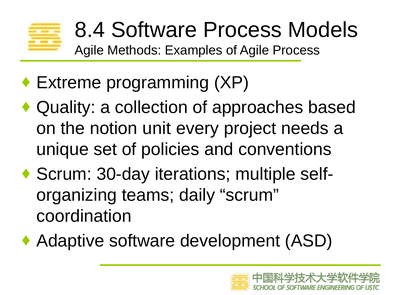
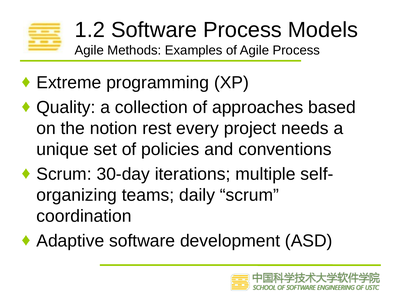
8.4: 8.4 -> 1.2
unit: unit -> rest
